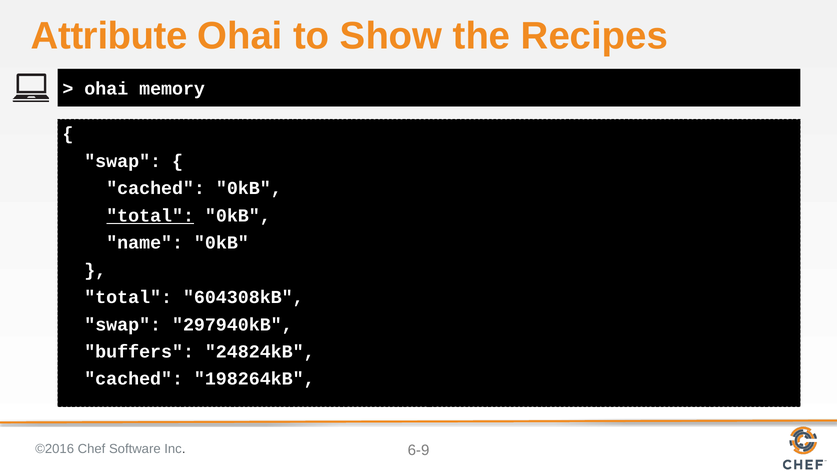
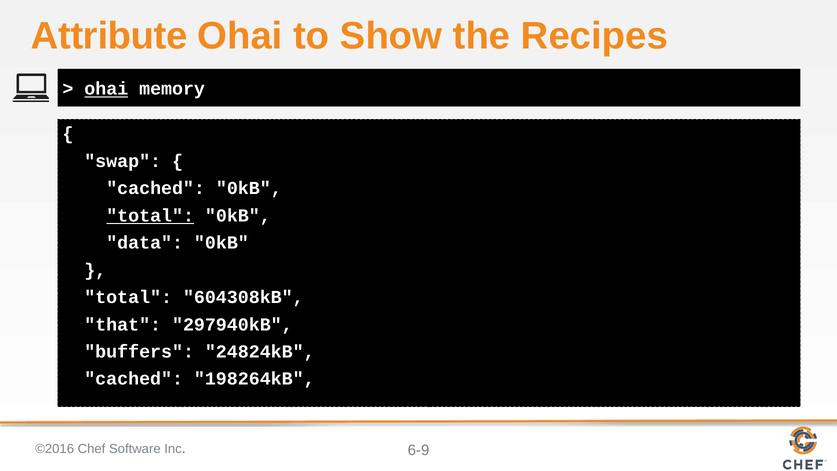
ohai at (106, 89) underline: none -> present
name: name -> data
swap at (123, 324): swap -> that
